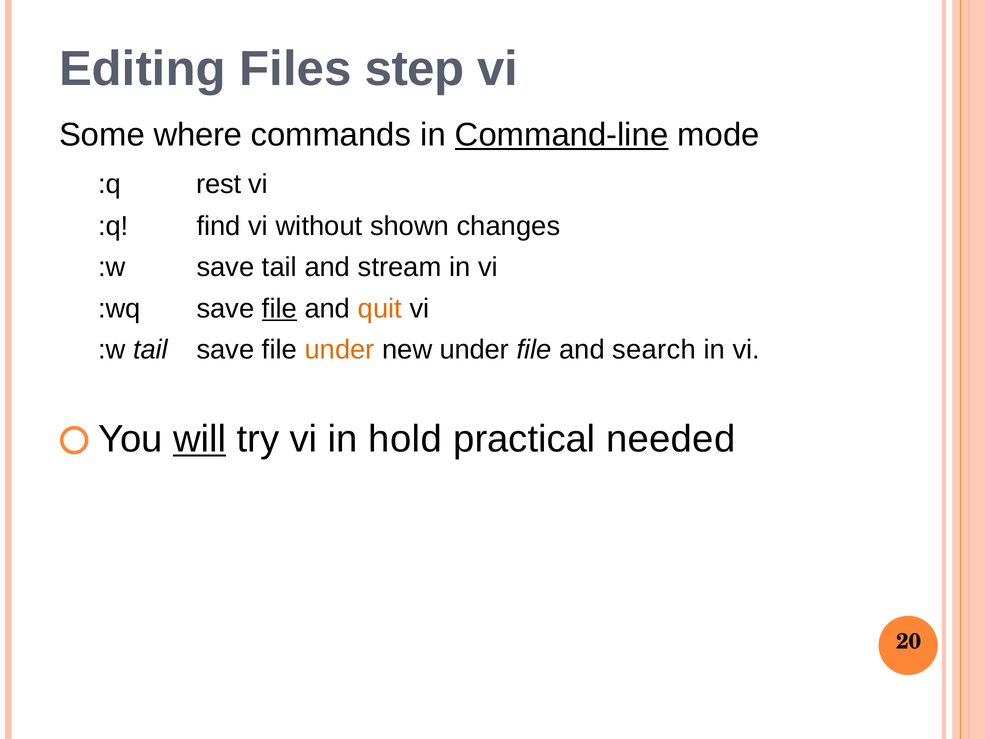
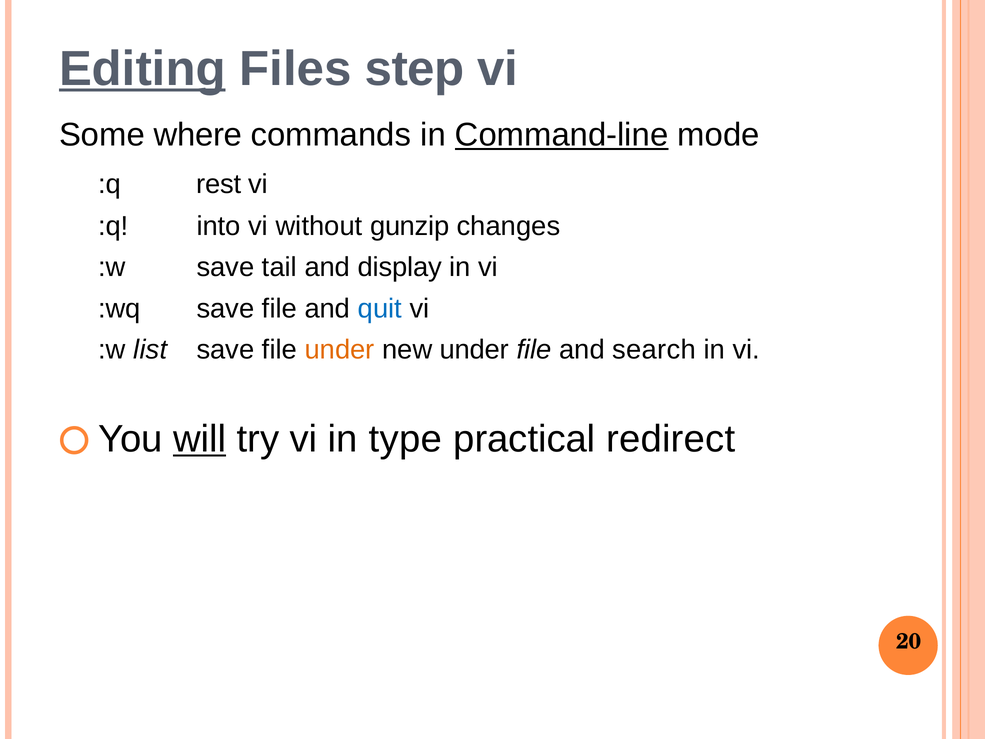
Editing underline: none -> present
find: find -> into
shown: shown -> gunzip
stream: stream -> display
file at (279, 308) underline: present -> none
quit colour: orange -> blue
:w tail: tail -> list
hold: hold -> type
needed: needed -> redirect
